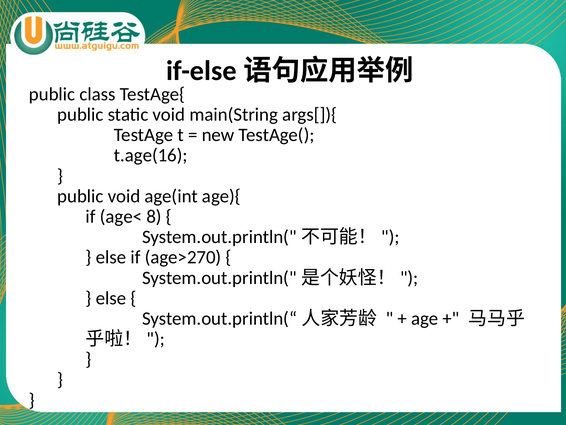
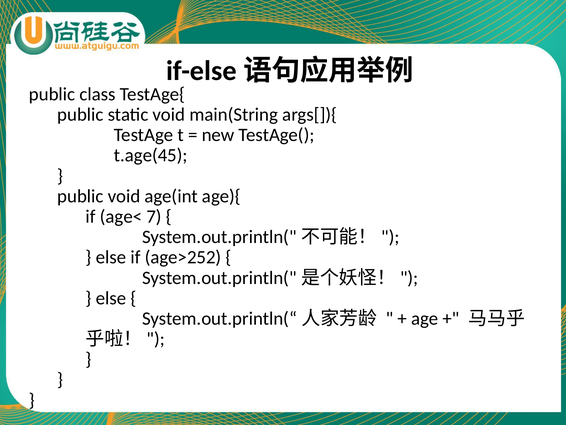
t.age(16: t.age(16 -> t.age(45
8: 8 -> 7
age>270: age>270 -> age>252
